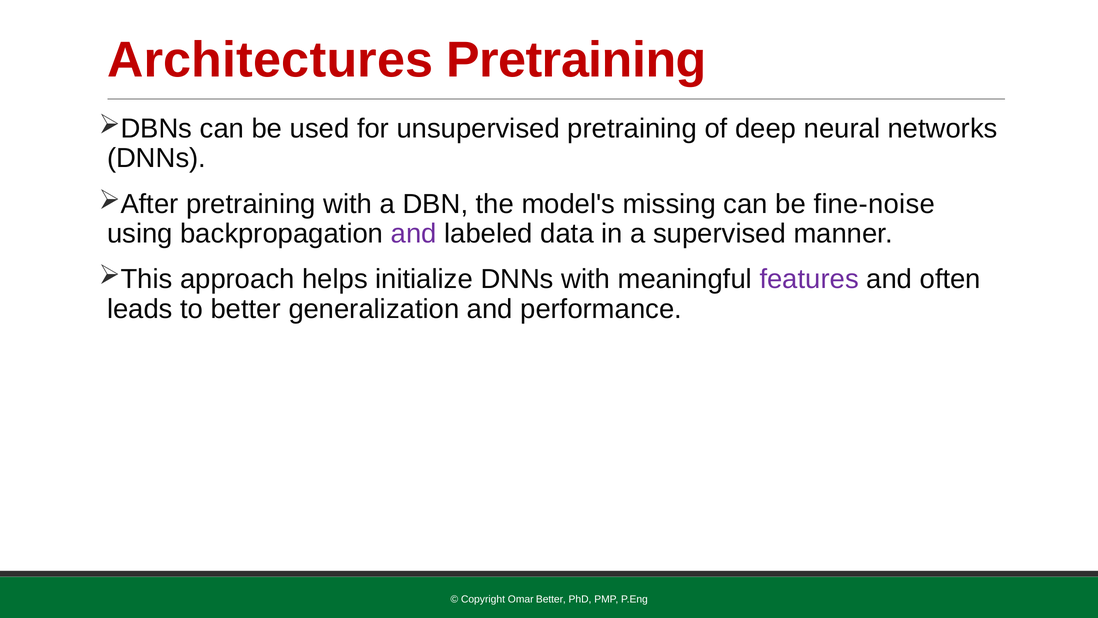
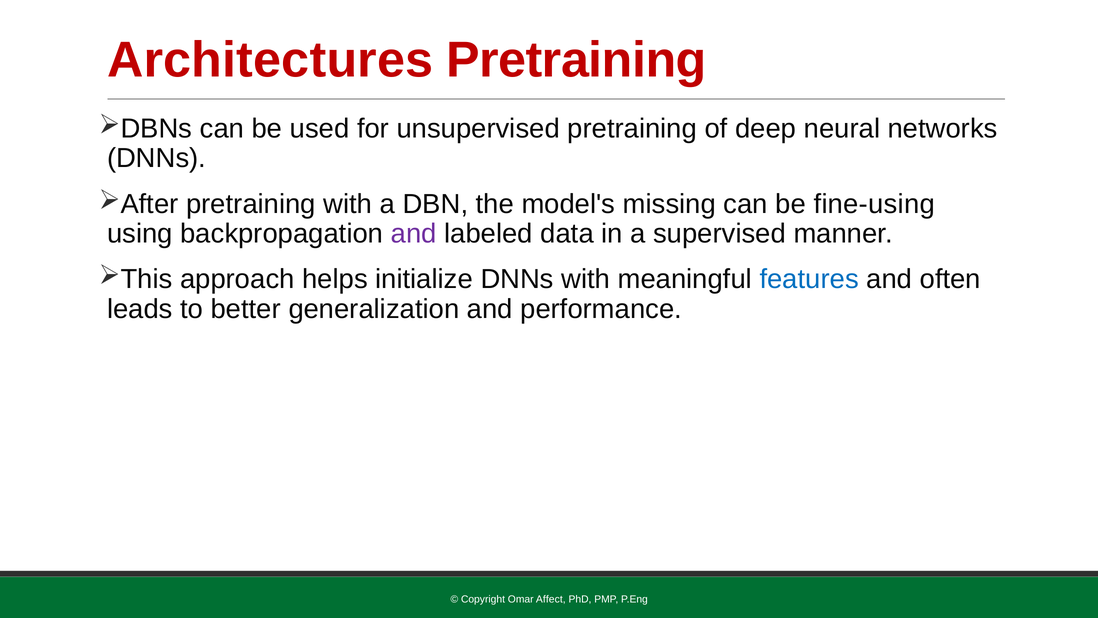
fine-noise: fine-noise -> fine-using
features colour: purple -> blue
Omar Better: Better -> Affect
